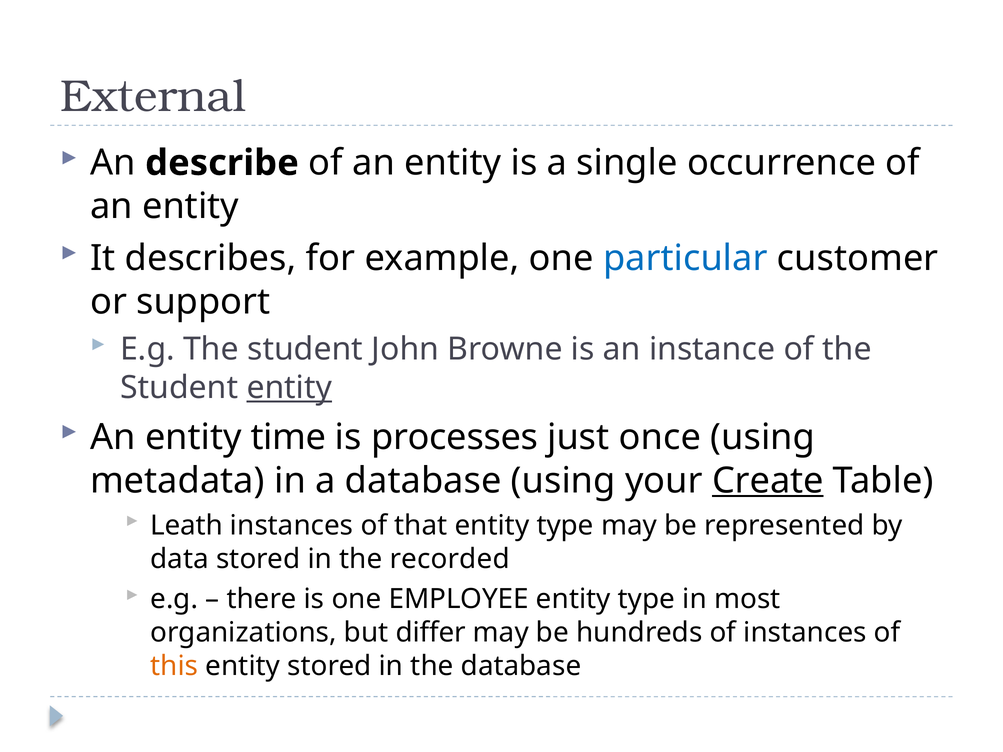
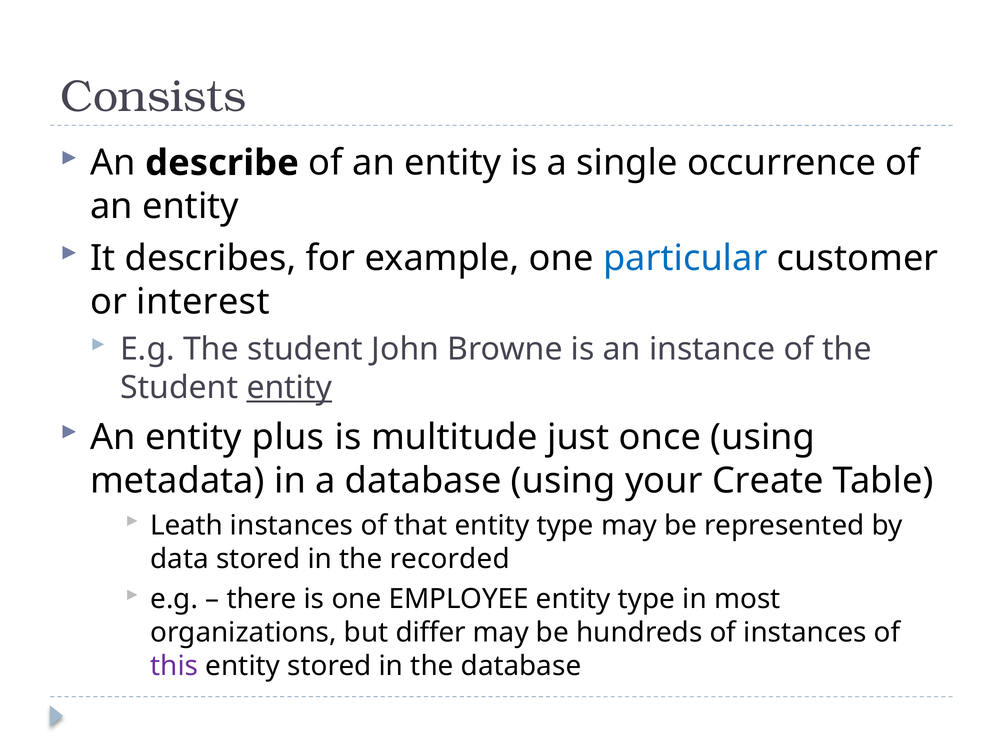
External: External -> Consists
support: support -> interest
time: time -> plus
processes: processes -> multitude
Create underline: present -> none
this colour: orange -> purple
